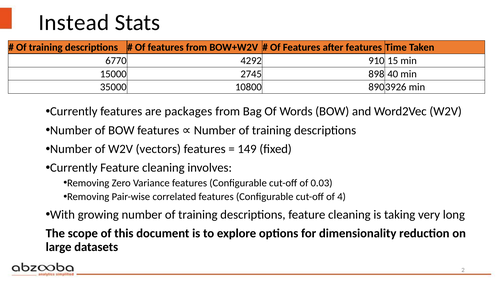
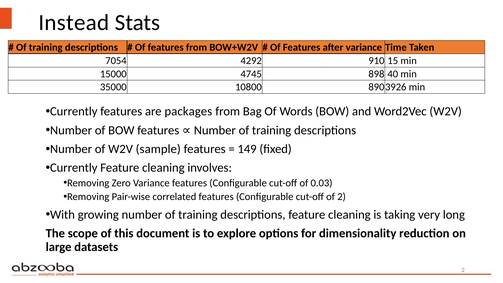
after features: features -> variance
6770: 6770 -> 7054
2745: 2745 -> 4745
vectors: vectors -> sample
of 4: 4 -> 2
